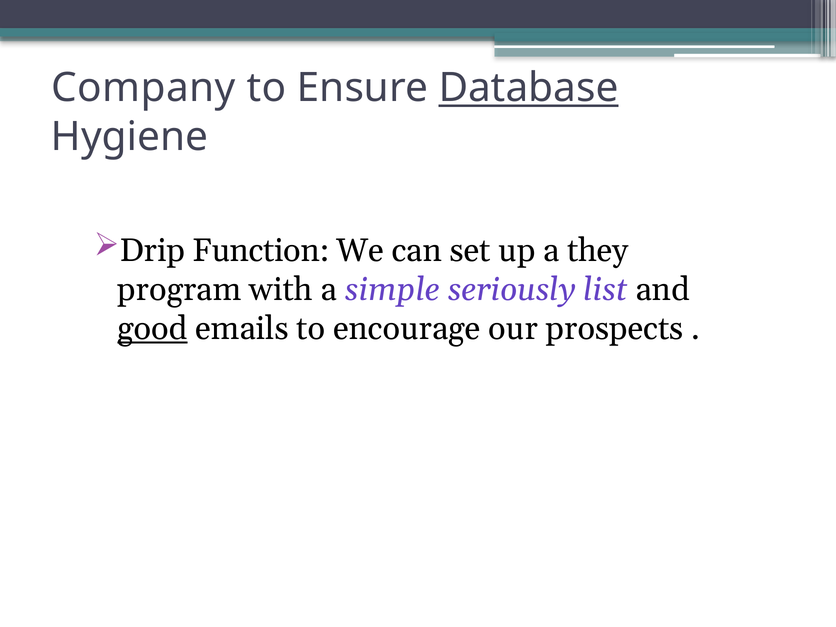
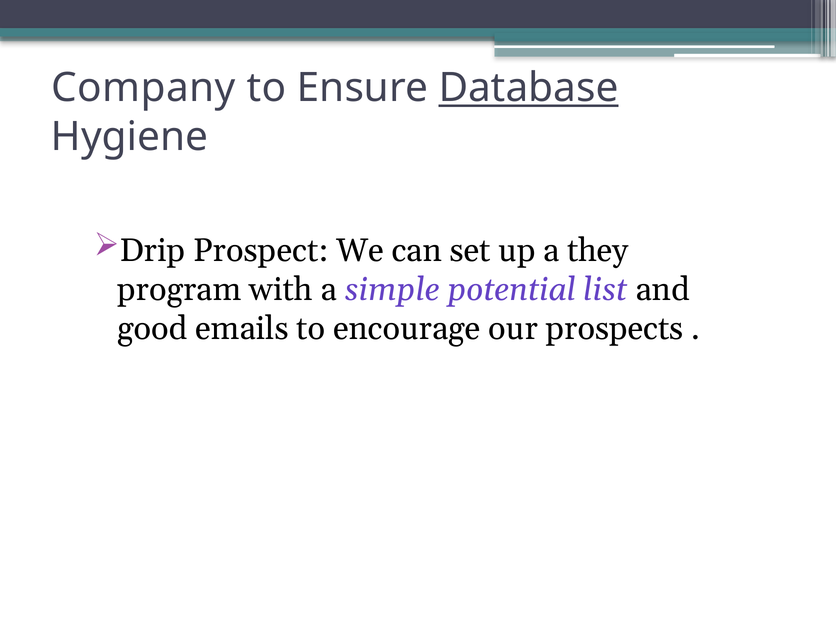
Function: Function -> Prospect
seriously: seriously -> potential
good underline: present -> none
